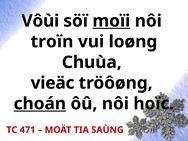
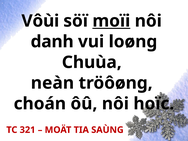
troïn: troïn -> danh
vieäc: vieäc -> neàn
choán underline: present -> none
471: 471 -> 321
